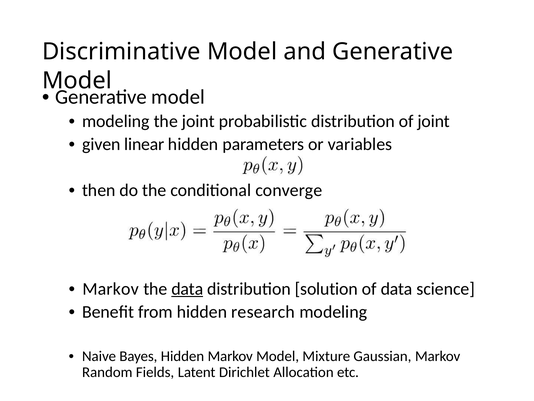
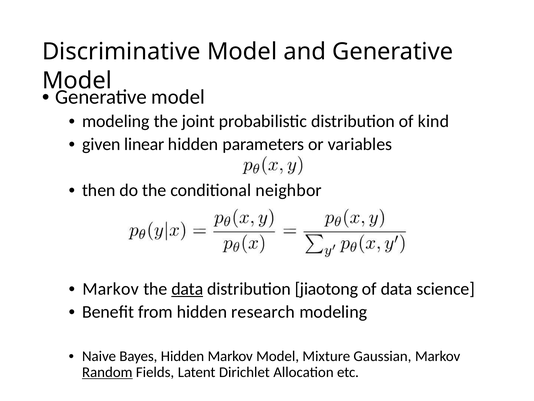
of joint: joint -> kind
converge: converge -> neighbor
solution: solution -> jiaotong
Random underline: none -> present
